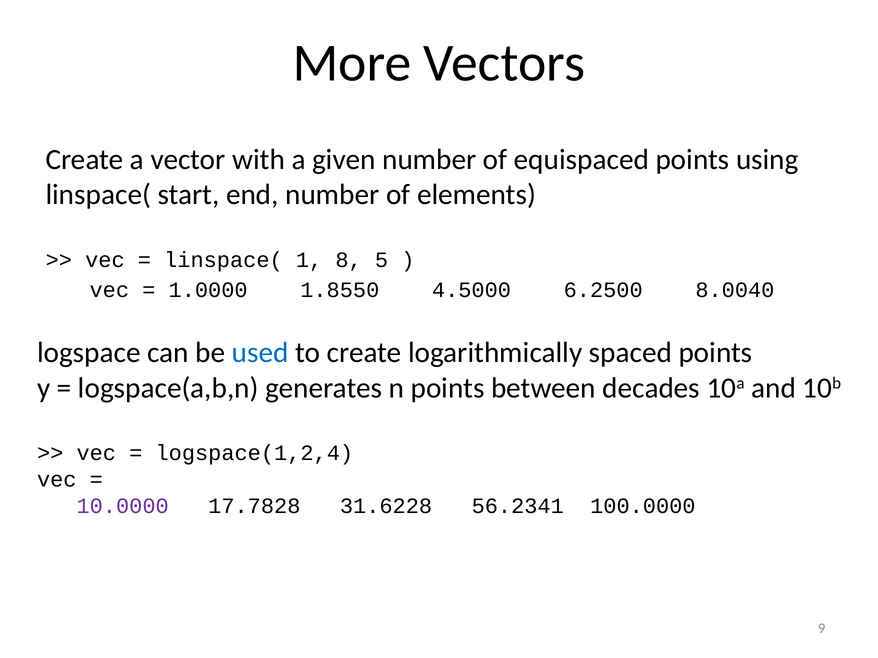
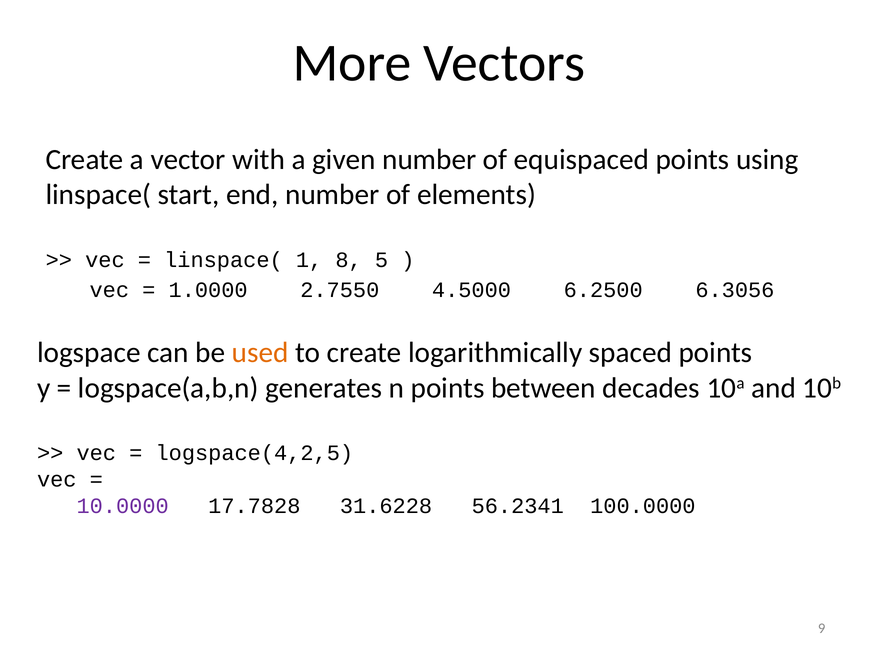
1.8550: 1.8550 -> 2.7550
8.0040: 8.0040 -> 6.3056
used colour: blue -> orange
logspace(1,2,4: logspace(1,2,4 -> logspace(4,2,5
